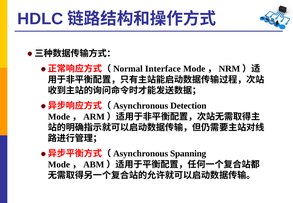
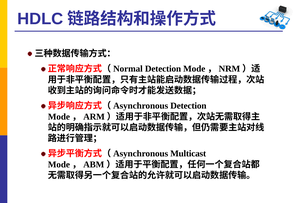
Interface at (163, 69): Interface -> Detection
Spanning: Spanning -> Multicast
